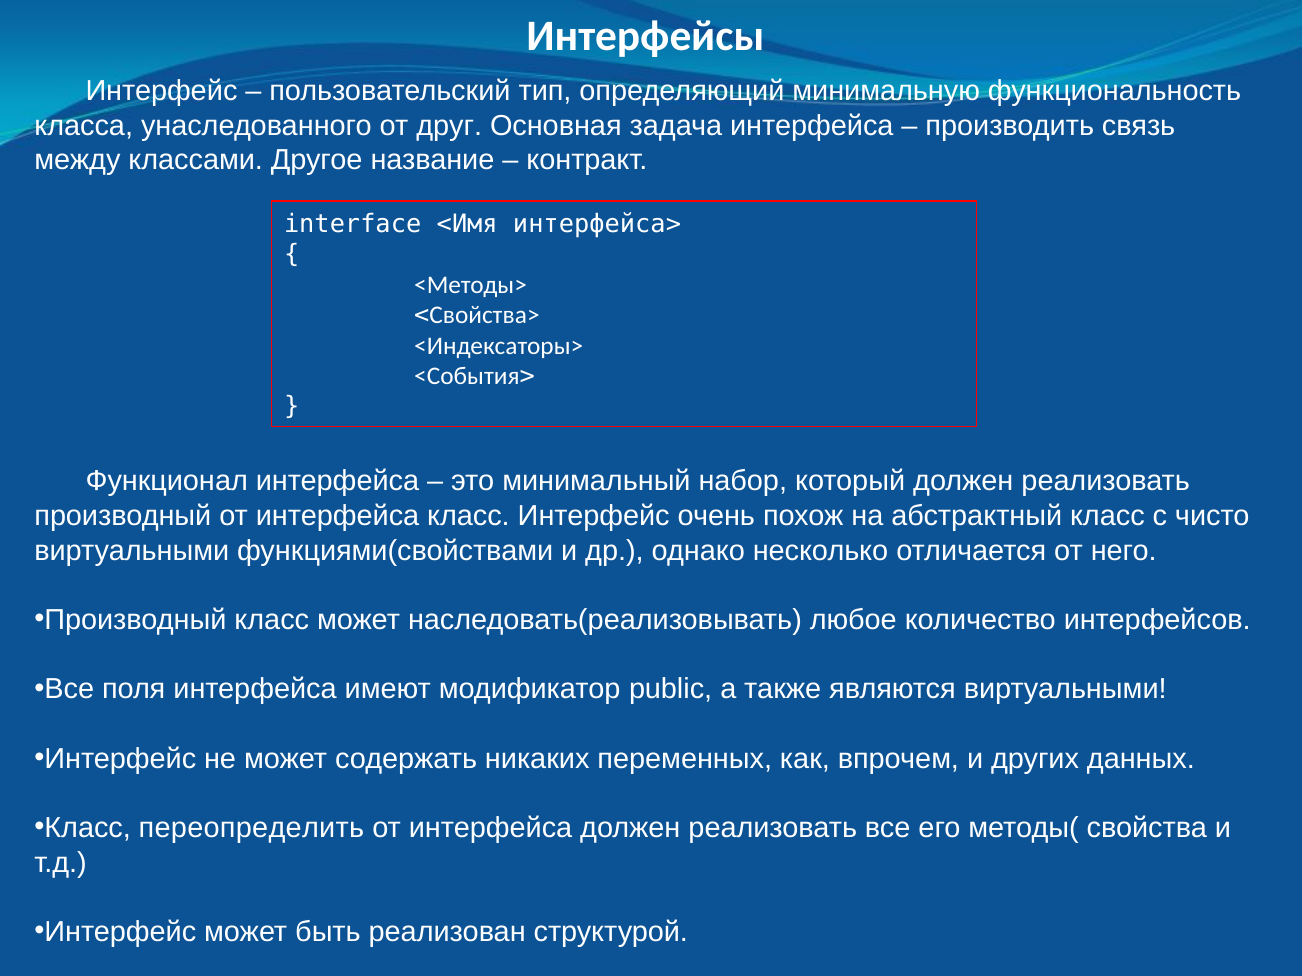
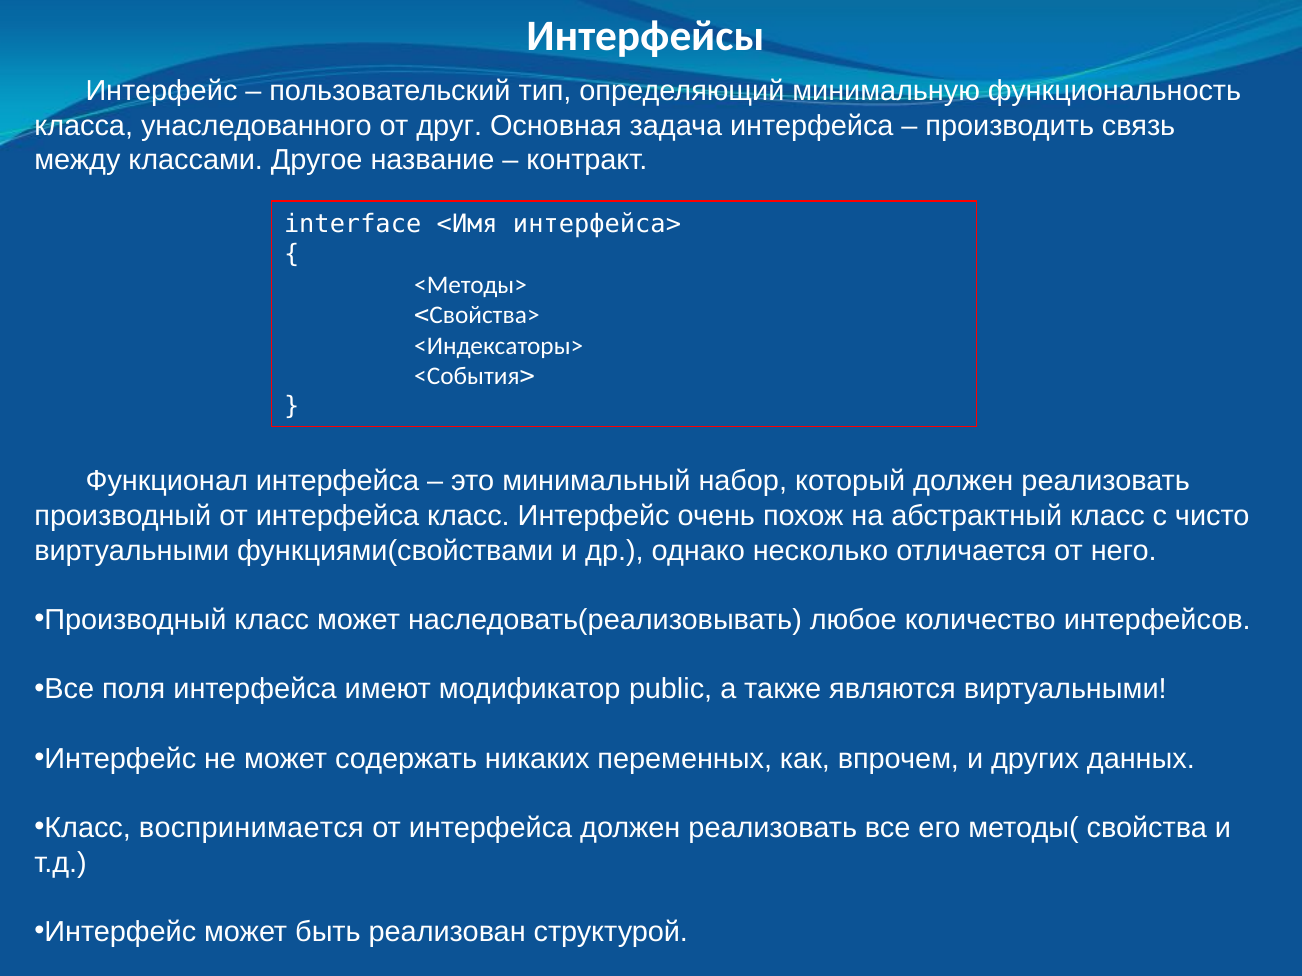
переопределить: переопределить -> воспринимается
